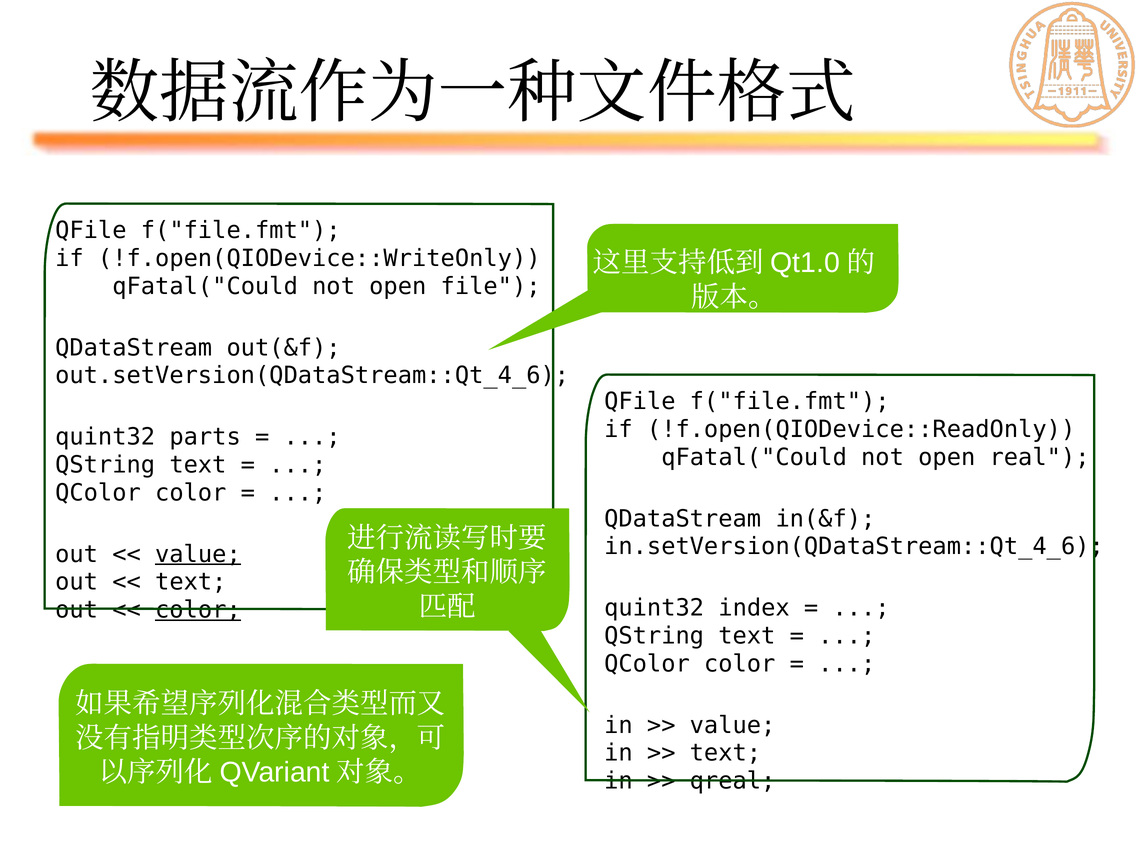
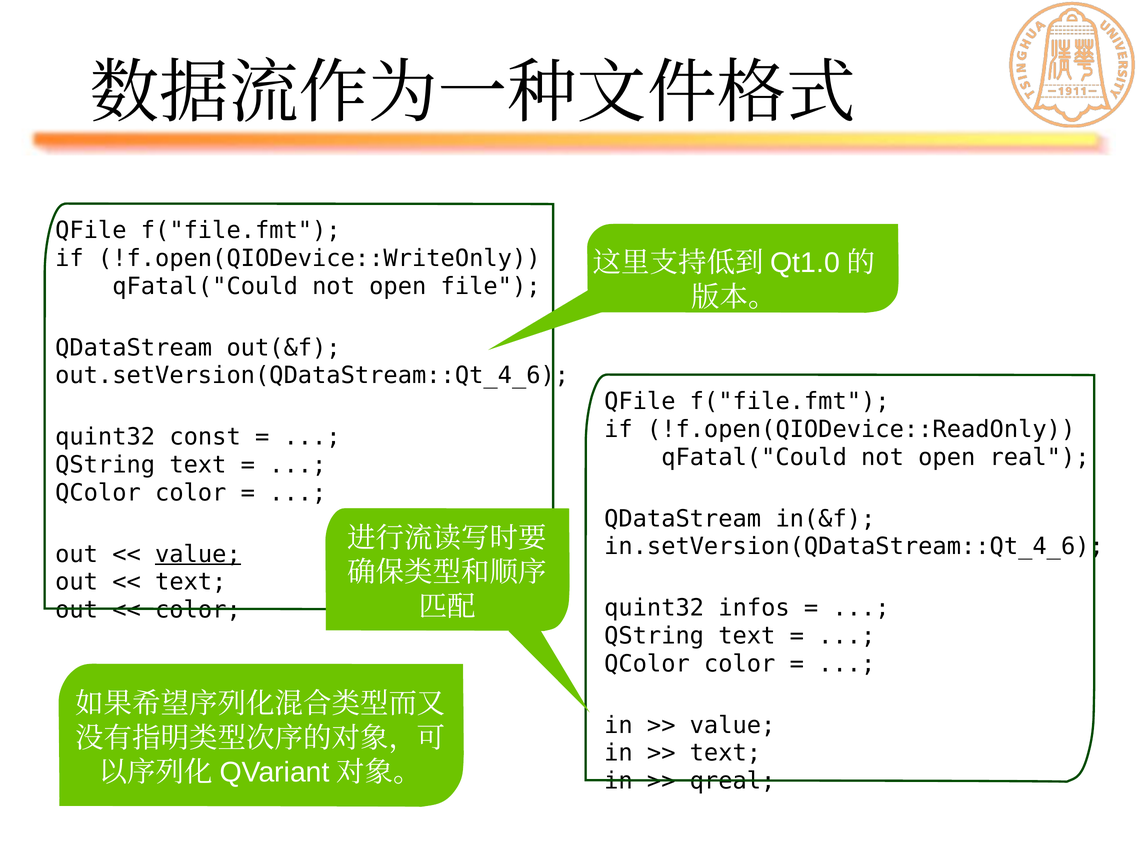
parts: parts -> const
index: index -> infos
color at (198, 610) underline: present -> none
